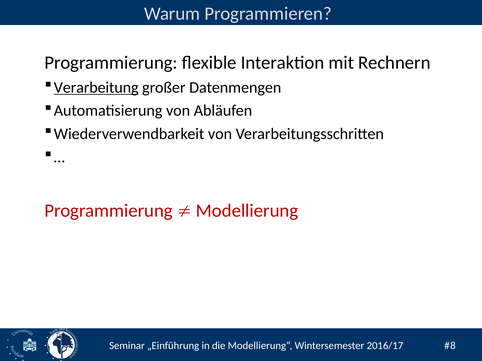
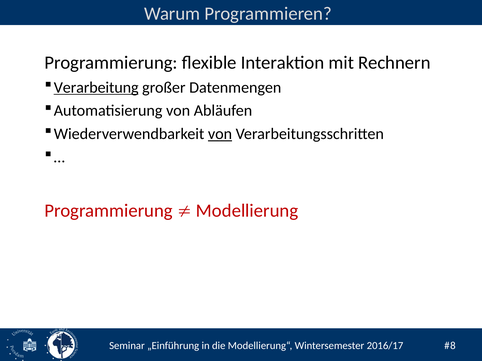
von at (220, 134) underline: none -> present
